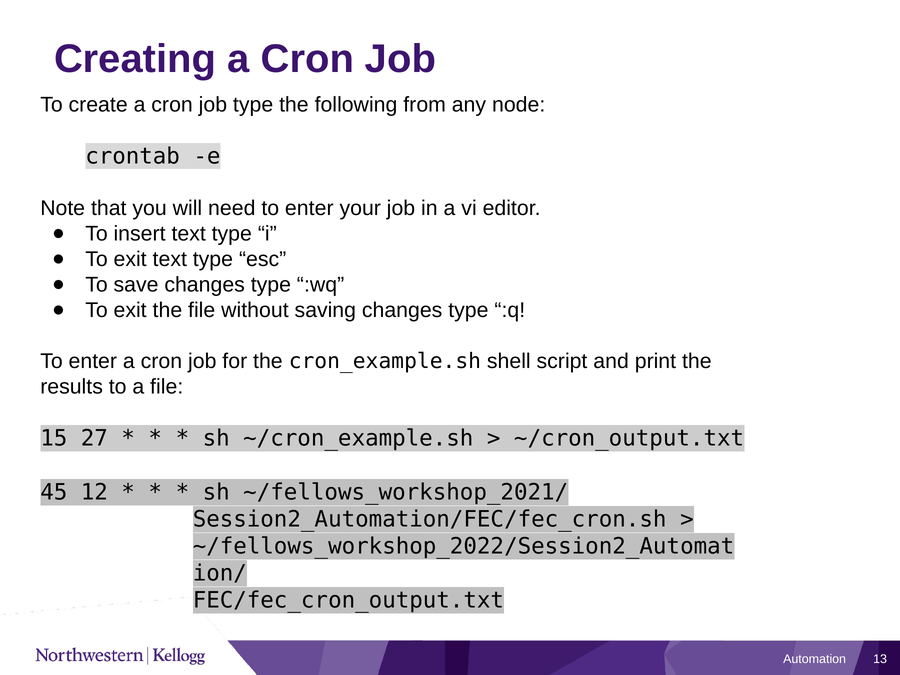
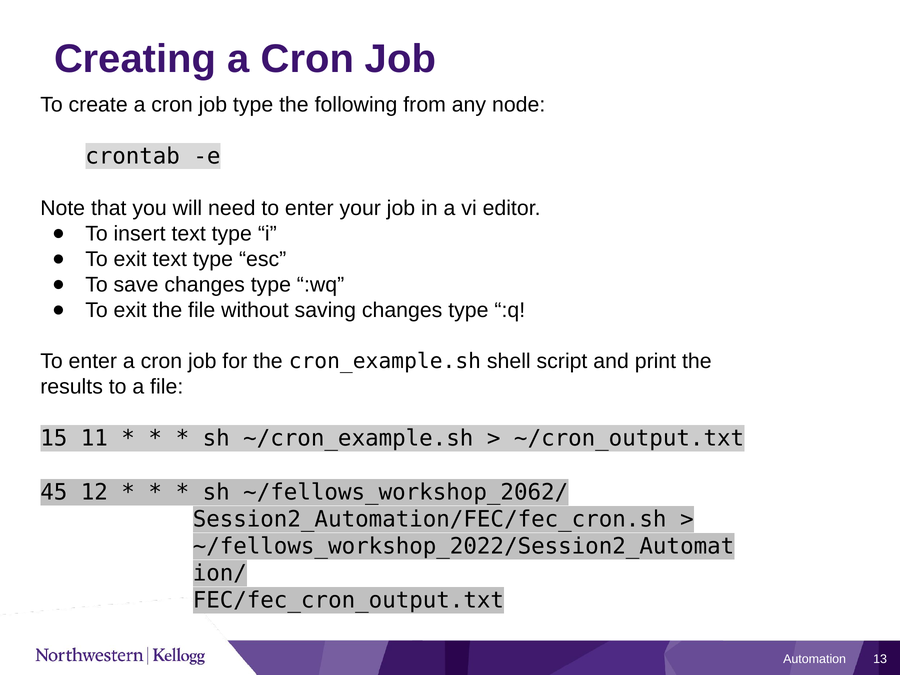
27: 27 -> 11
~/fellows_workshop_2021/: ~/fellows_workshop_2021/ -> ~/fellows_workshop_2062/
